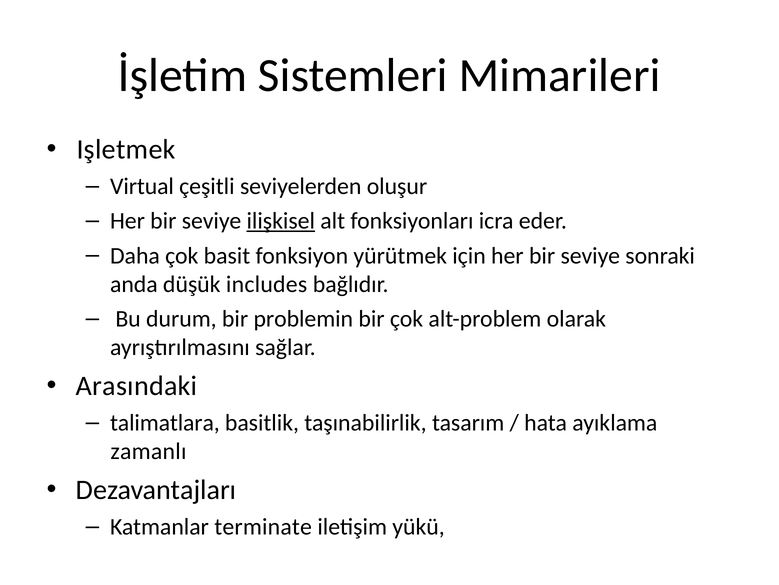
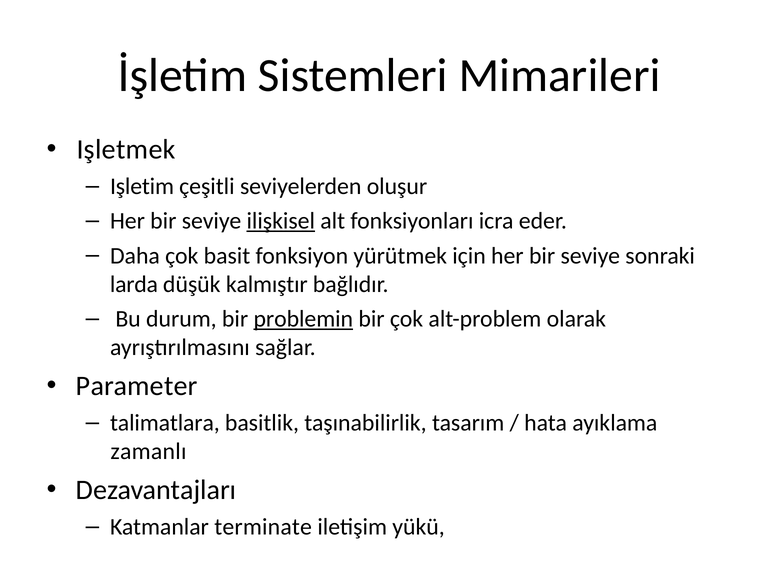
Virtual: Virtual -> Işletim
anda: anda -> larda
includes: includes -> kalmıştır
problemin underline: none -> present
Arasındaki: Arasındaki -> Parameter
